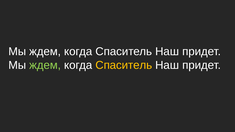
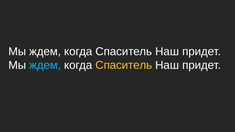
ждем at (45, 65) colour: light green -> light blue
